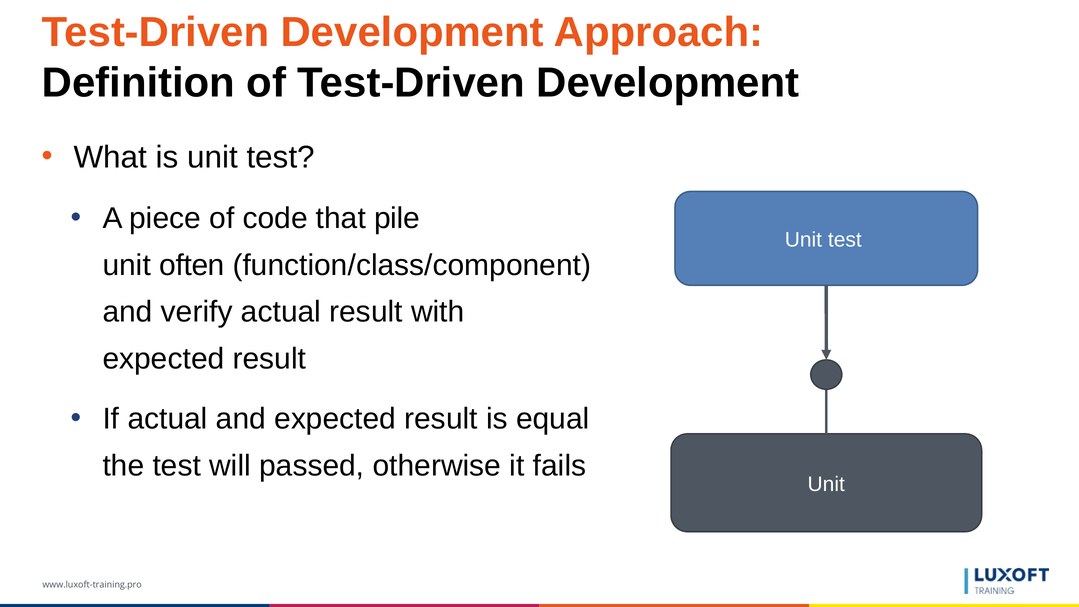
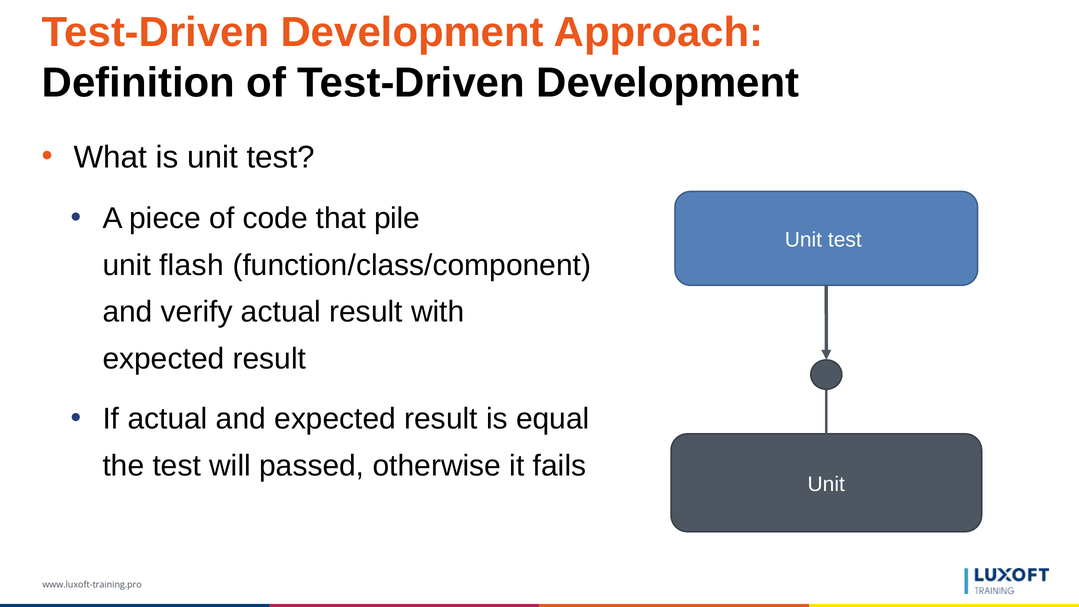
often: often -> flash
